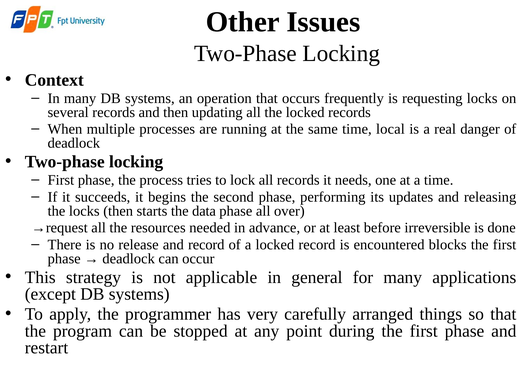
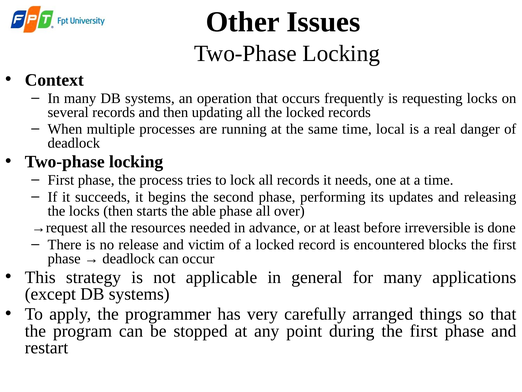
data: data -> able
and record: record -> victim
